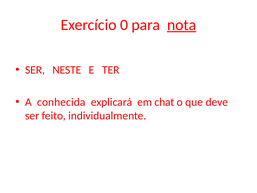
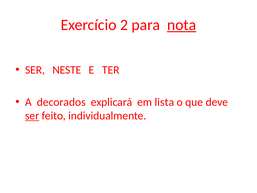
0: 0 -> 2
conhecida: conhecida -> decorados
chat: chat -> lista
ser at (32, 116) underline: none -> present
